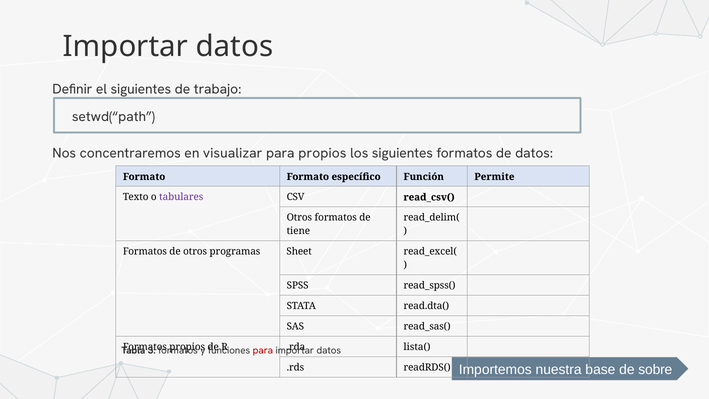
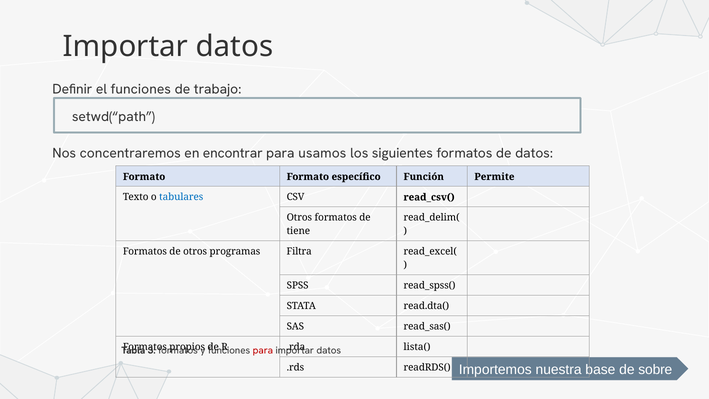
el siguientes: siguientes -> funciones
visualizar: visualizar -> encontrar
para propios: propios -> usamos
tabulares colour: purple -> blue
Sheet: Sheet -> Filtra
